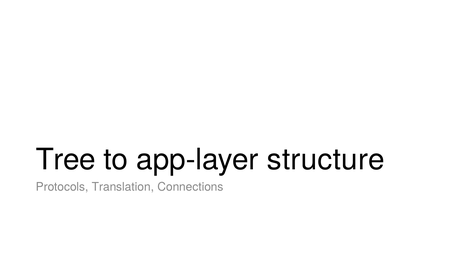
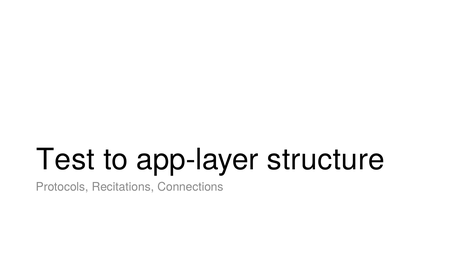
Tree: Tree -> Test
Translation: Translation -> Recitations
